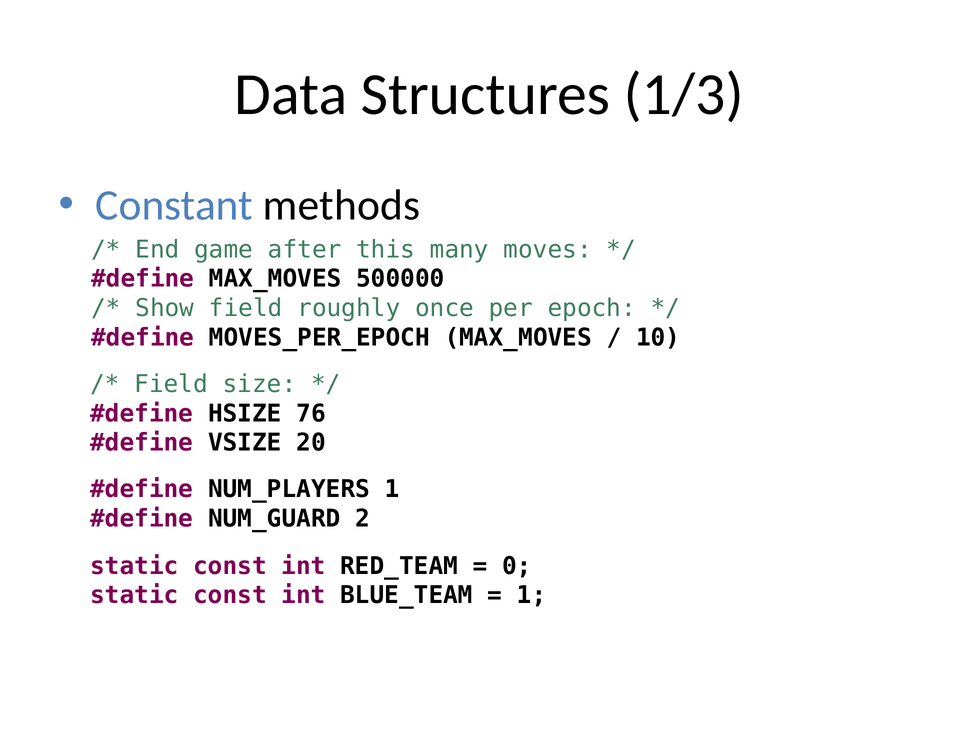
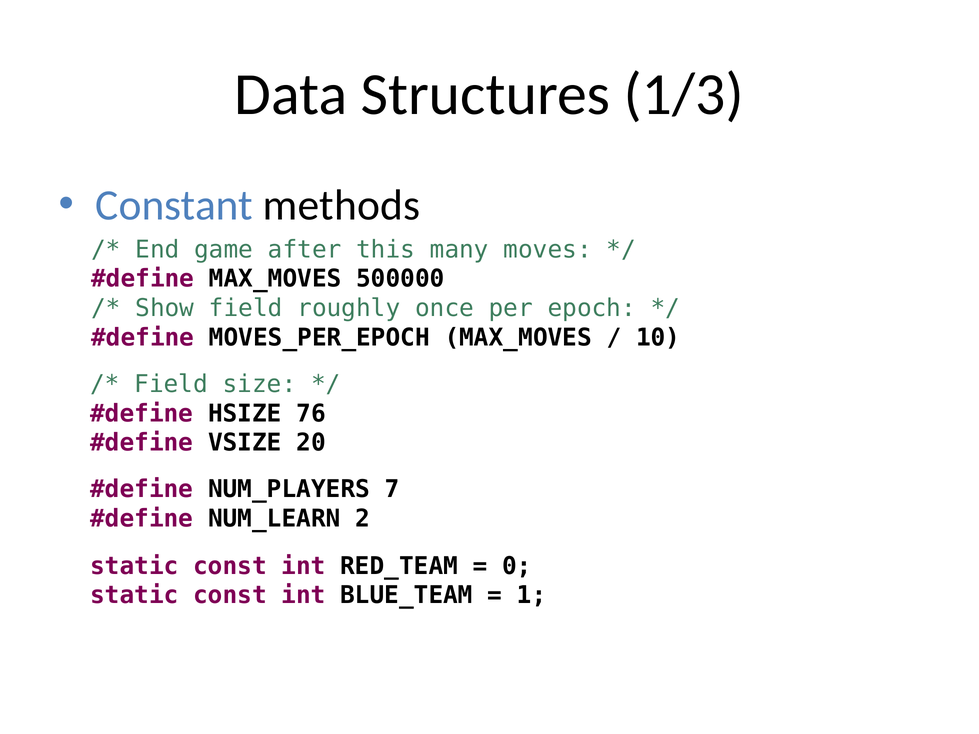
NUM_PLAYERS 1: 1 -> 7
NUM_GUARD: NUM_GUARD -> NUM_LEARN
